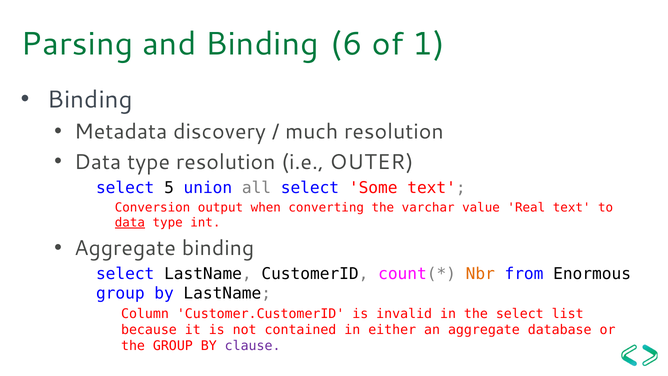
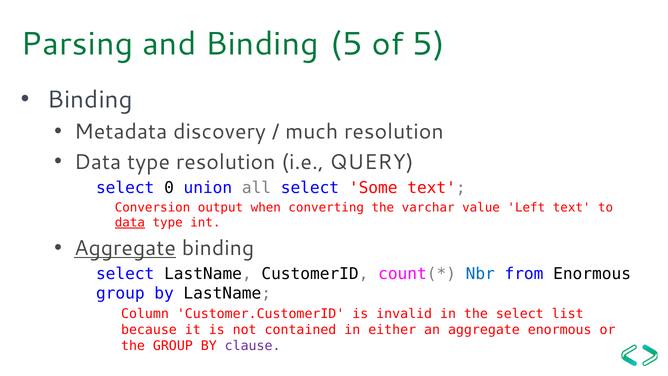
Binding 6: 6 -> 5
of 1: 1 -> 5
OUTER: OUTER -> QUERY
5: 5 -> 0
Real: Real -> Left
Aggregate at (125, 248) underline: none -> present
Nbr colour: orange -> blue
aggregate database: database -> enormous
